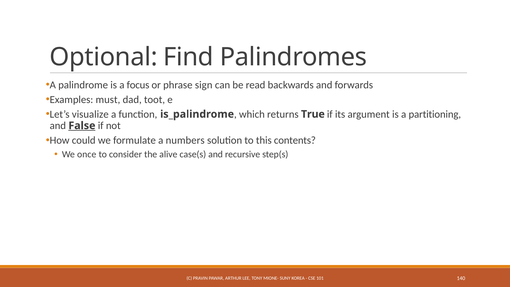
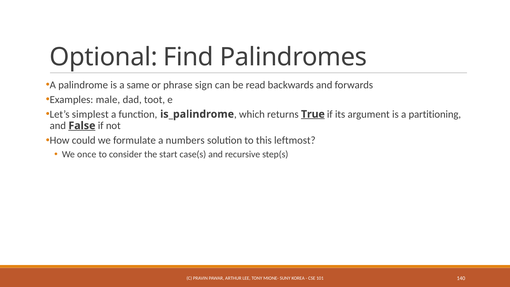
focus: focus -> same
must: must -> male
visualize: visualize -> simplest
True underline: none -> present
contents: contents -> leftmost
alive: alive -> start
